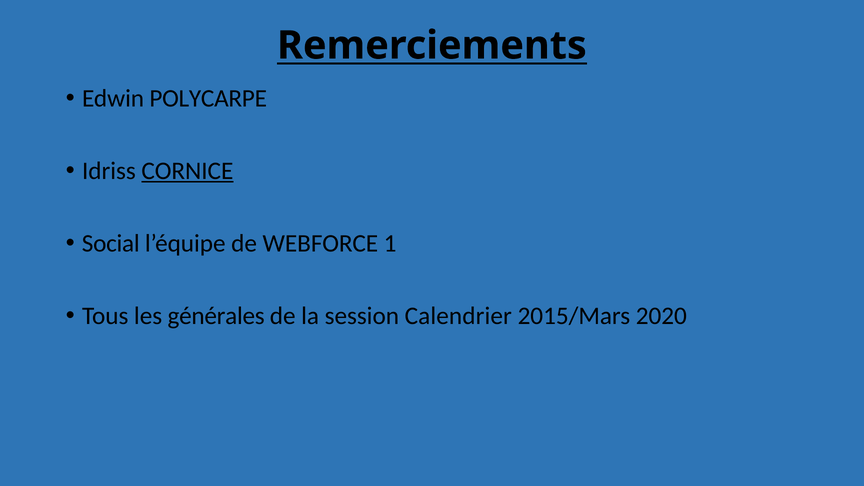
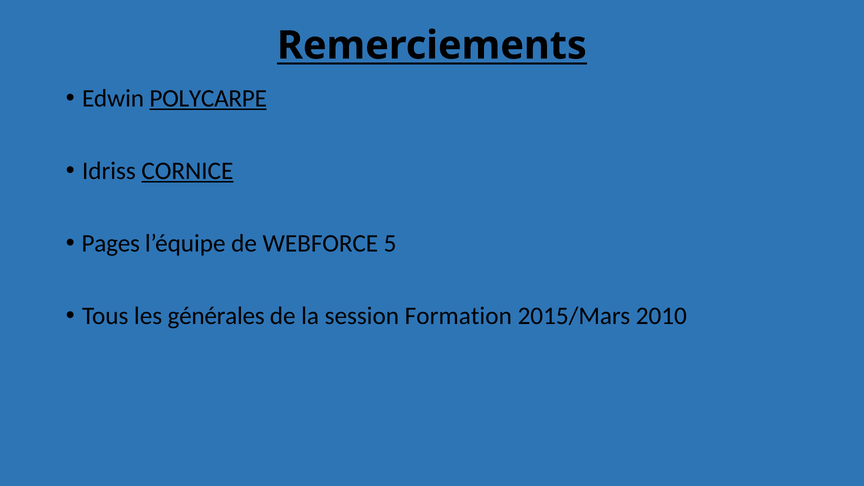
POLYCARPE underline: none -> present
Social: Social -> Pages
1: 1 -> 5
Calendrier: Calendrier -> Formation
2020: 2020 -> 2010
